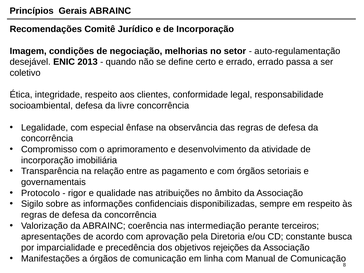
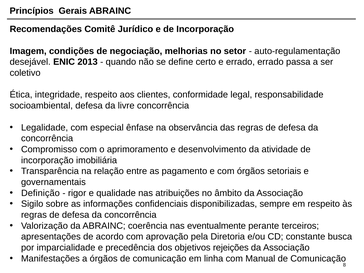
Protocolo: Protocolo -> Definição
intermediação: intermediação -> eventualmente
